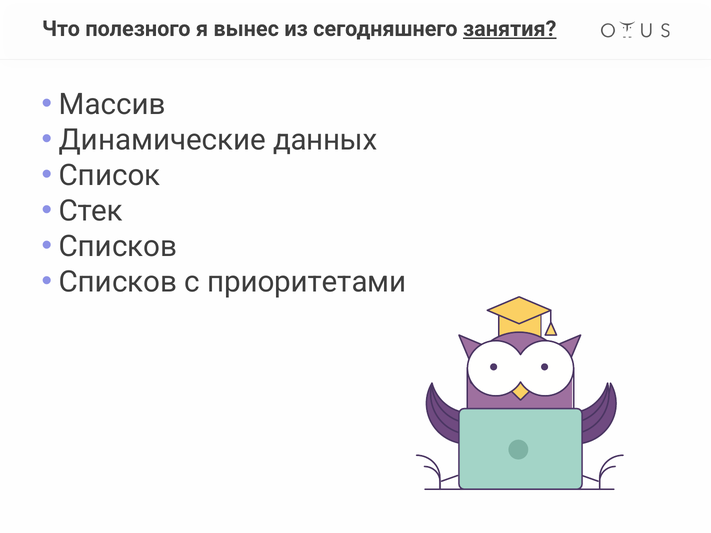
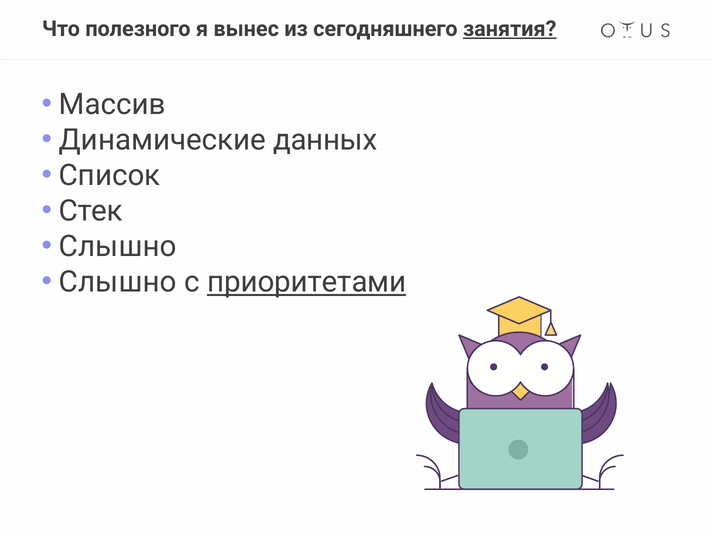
Списков at (118, 247): Списков -> Слышно
Списков at (118, 282): Списков -> Слышно
приоритетами underline: none -> present
